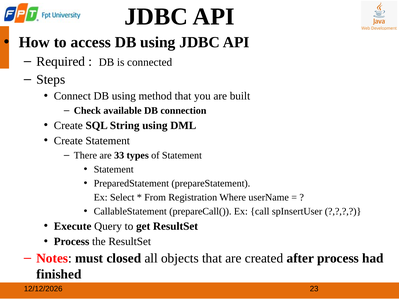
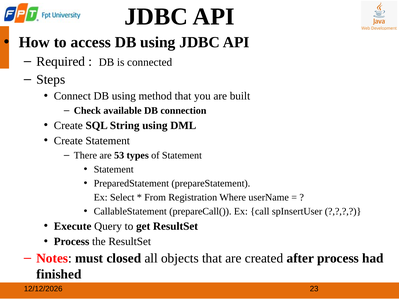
33: 33 -> 53
